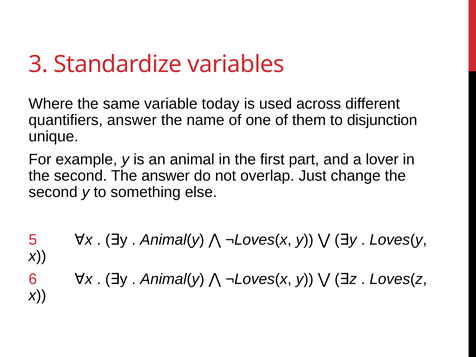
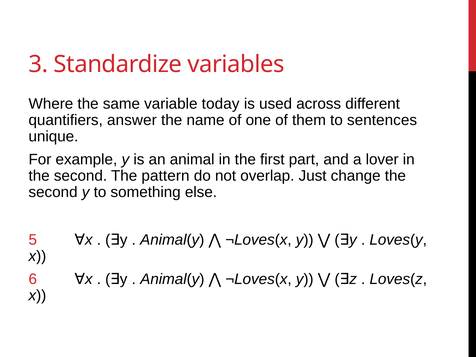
disjunction: disjunction -> sentences
The answer: answer -> pattern
